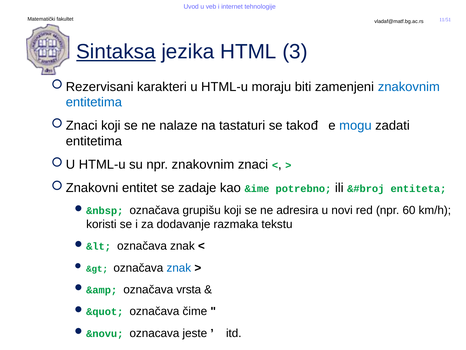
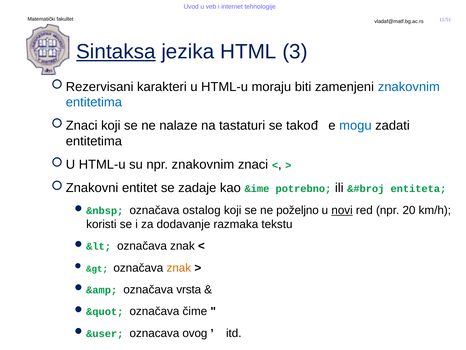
grupišu: grupišu -> ostalog
adresira: adresira -> poželjno
novi underline: none -> present
60: 60 -> 20
znak at (179, 268) colour: blue -> orange
&novu: &novu -> &user
jeste: jeste -> ovog
